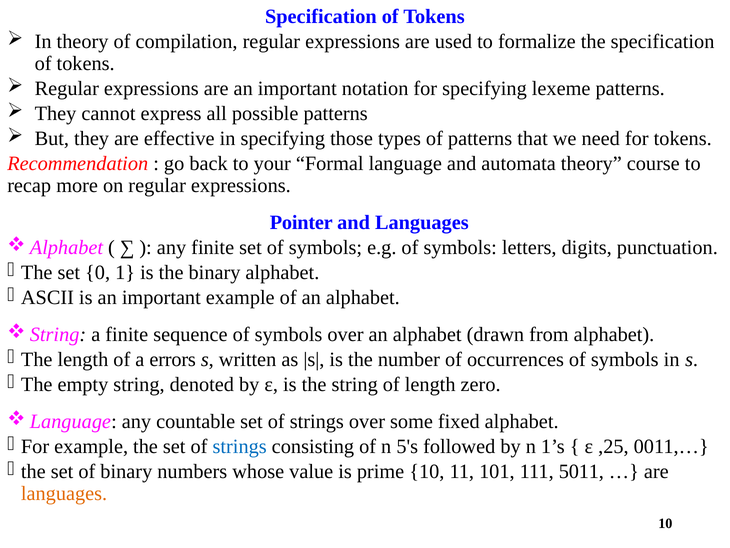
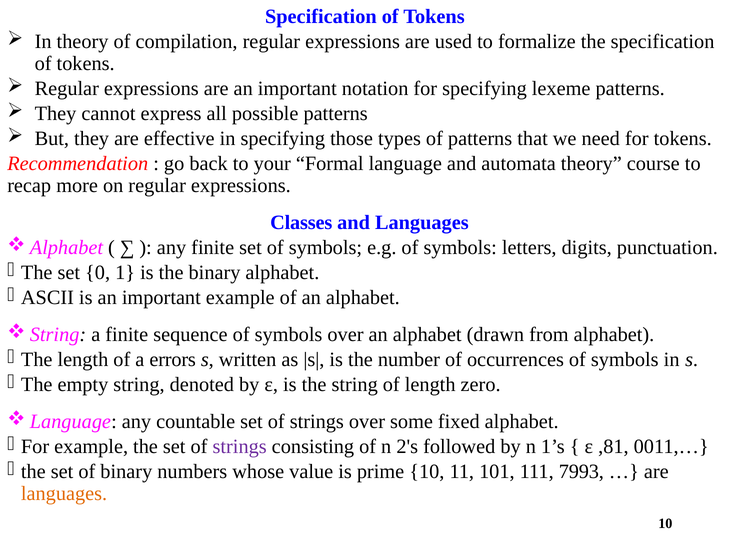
Pointer: Pointer -> Classes
strings at (240, 446) colour: blue -> purple
5's: 5's -> 2's
,25: ,25 -> ,81
5011: 5011 -> 7993
